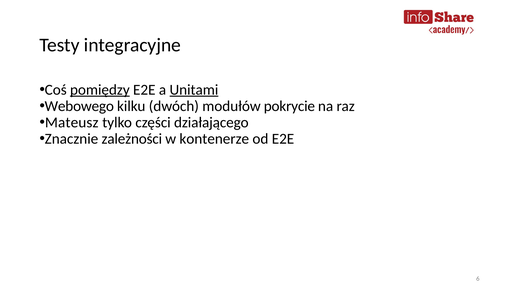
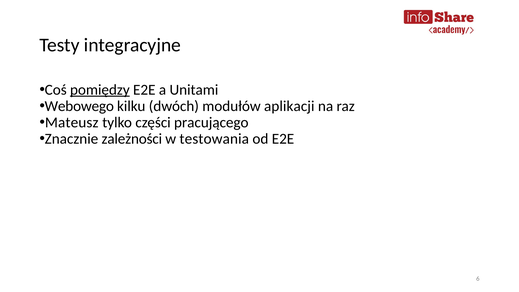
Unitami underline: present -> none
pokrycie: pokrycie -> aplikacji
działającego: działającego -> pracującego
kontenerze: kontenerze -> testowania
